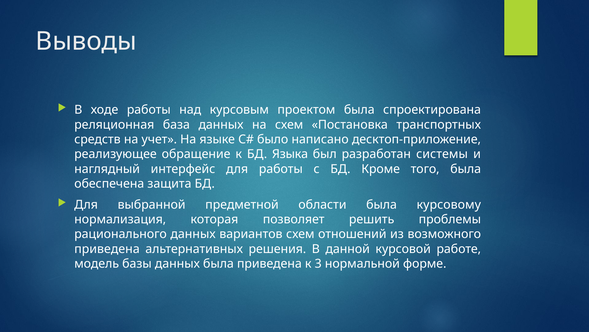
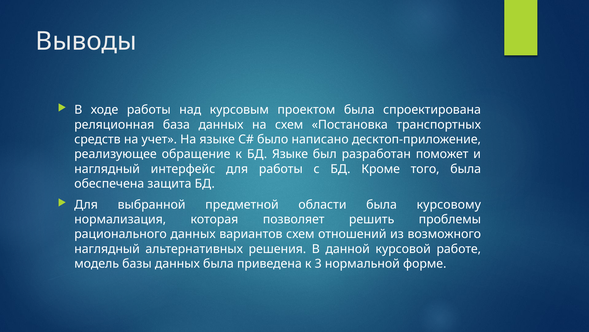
БД Языка: Языка -> Языке
системы: системы -> поможет
приведена at (107, 249): приведена -> наглядный
